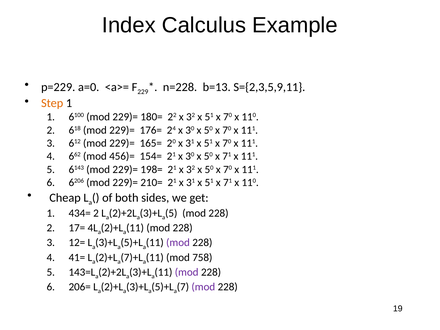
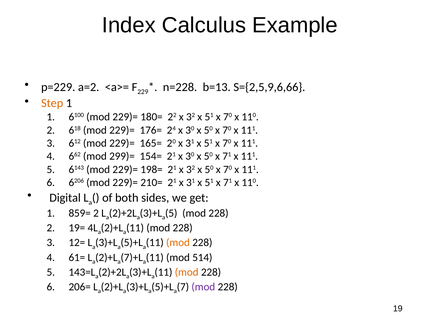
a=0: a=0 -> a=2
S={2,3,5,9,11: S={2,3,5,9,11 -> S={2,5,9,6,66
456)=: 456)= -> 299)=
Cheap: Cheap -> Digital
434=: 434= -> 859=
17=: 17= -> 19=
mod at (178, 243) colour: purple -> orange
41=: 41= -> 61=
758: 758 -> 514
mod at (187, 272) colour: purple -> orange
